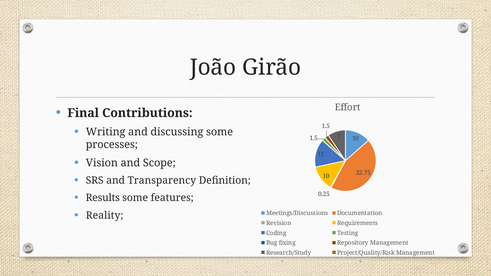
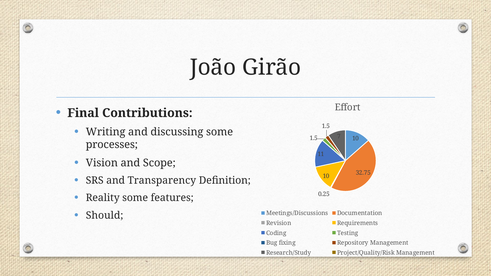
Results: Results -> Reality
Reality: Reality -> Should
